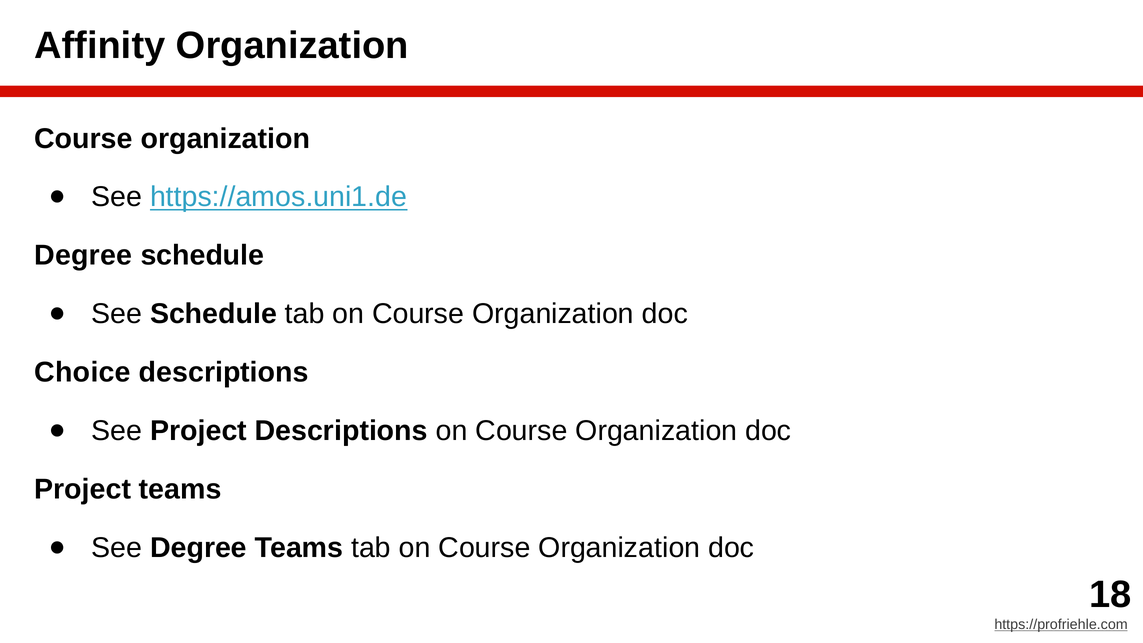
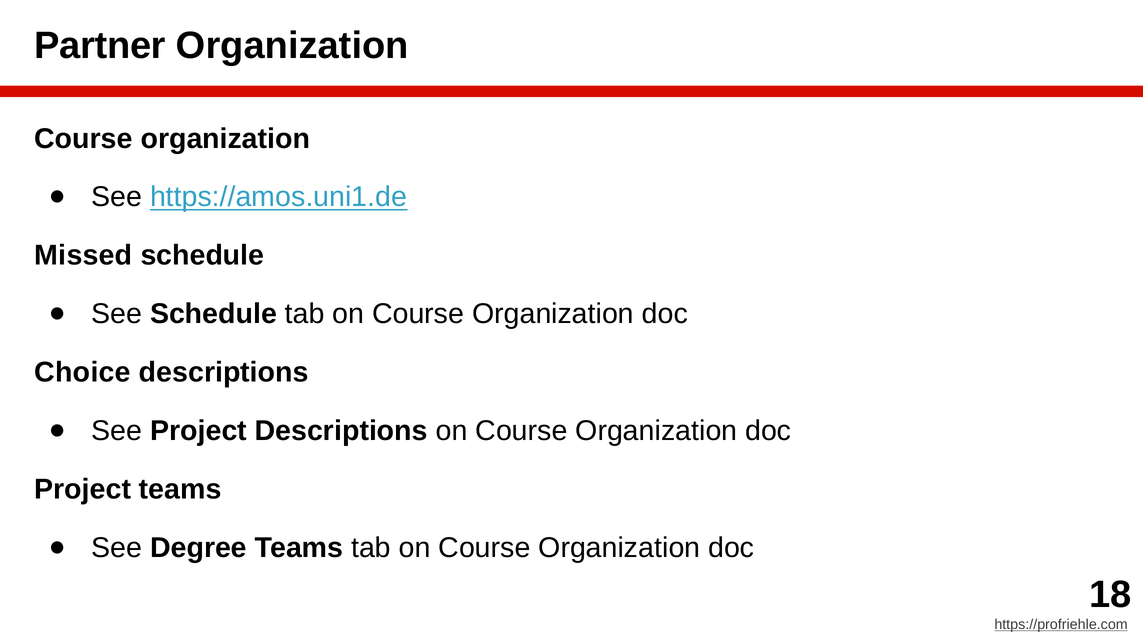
Affinity: Affinity -> Partner
Degree at (83, 255): Degree -> Missed
